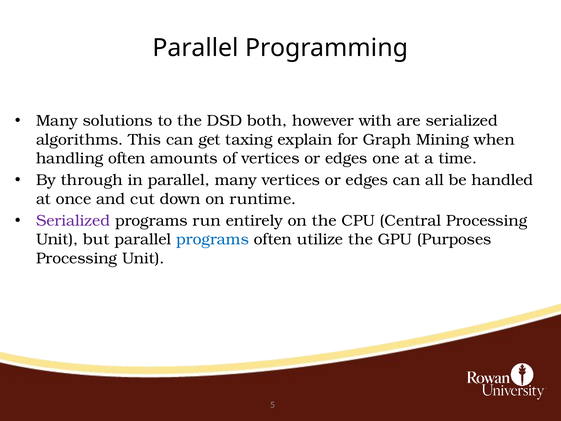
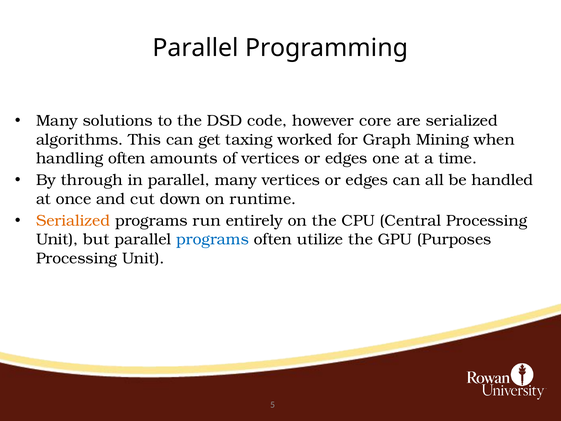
both: both -> code
with: with -> core
explain: explain -> worked
Serialized at (73, 221) colour: purple -> orange
